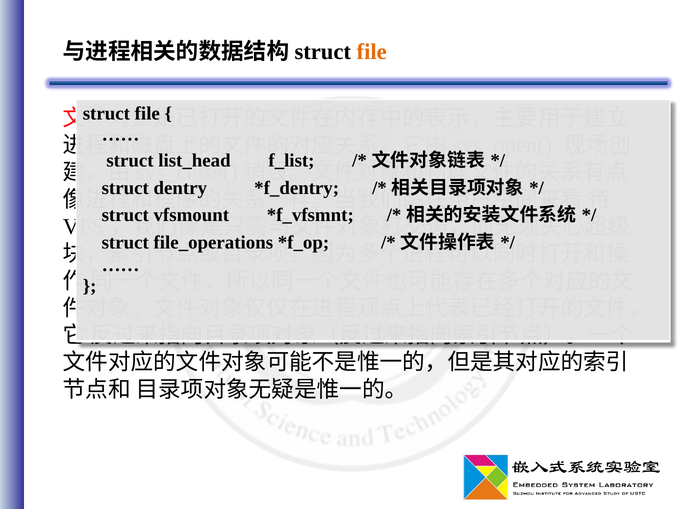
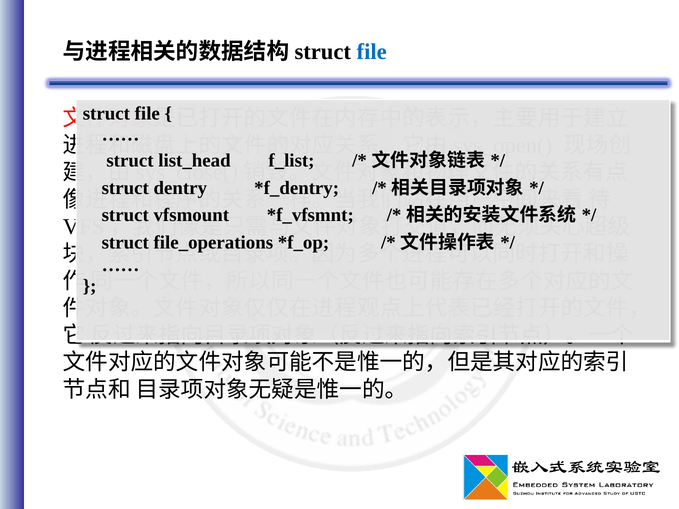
file at (372, 52) colour: orange -> blue
